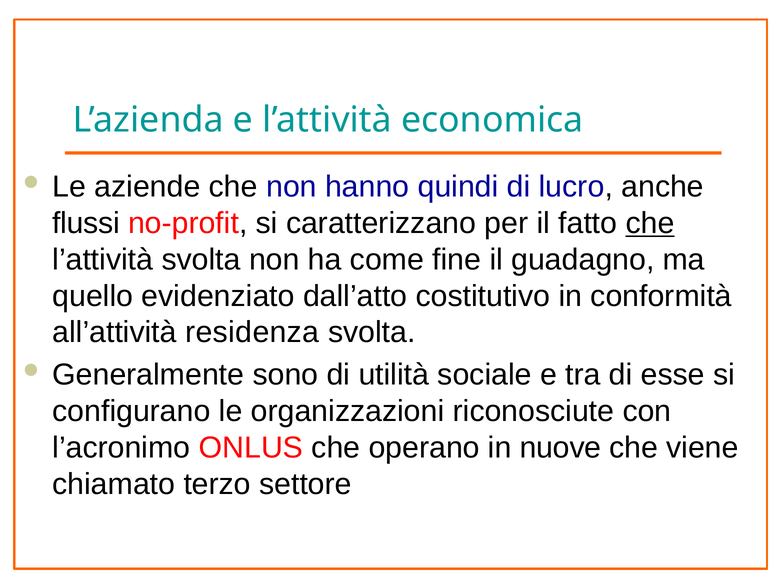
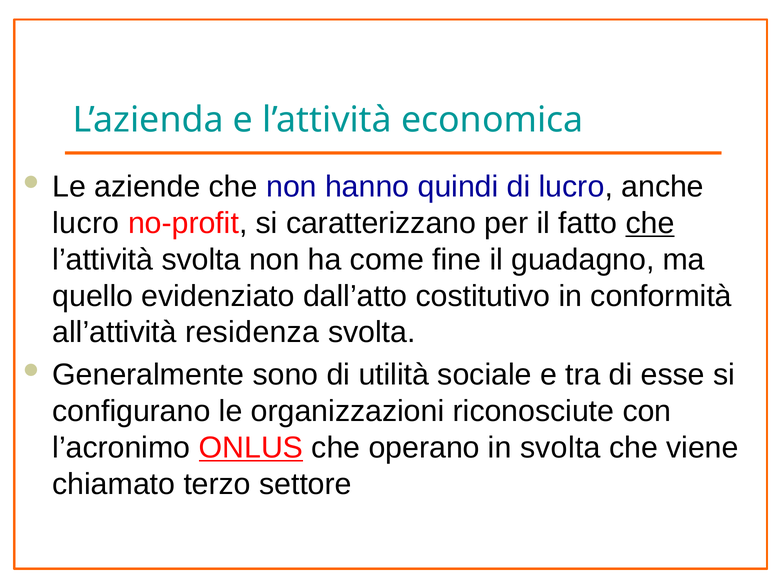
flussi at (86, 223): flussi -> lucro
ONLUS underline: none -> present
in nuove: nuove -> svolta
